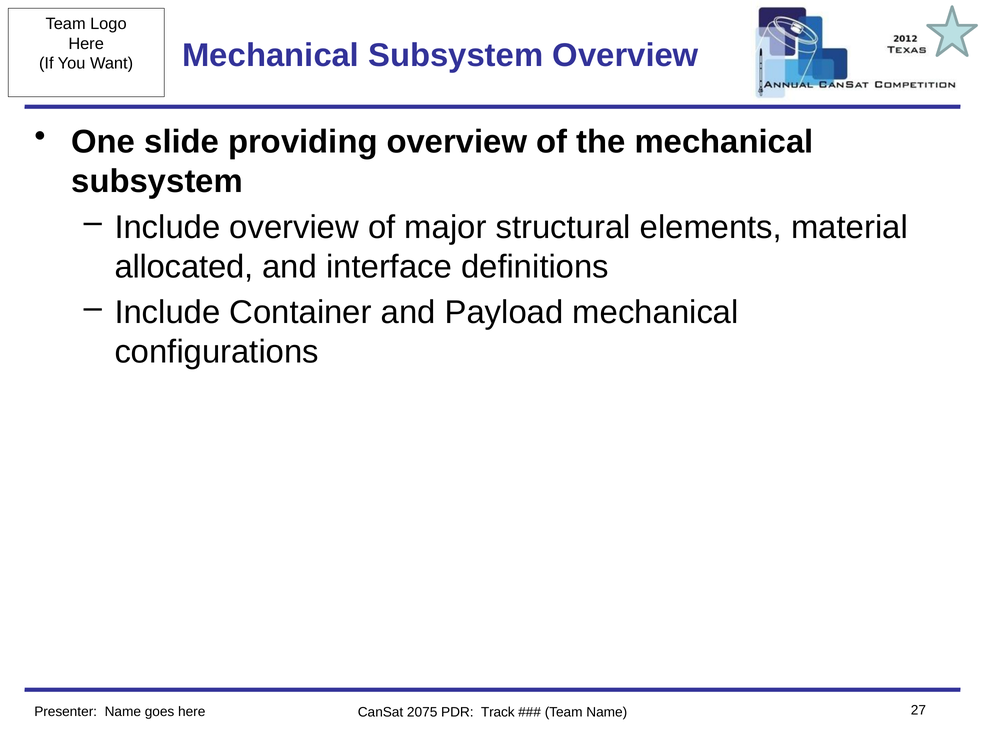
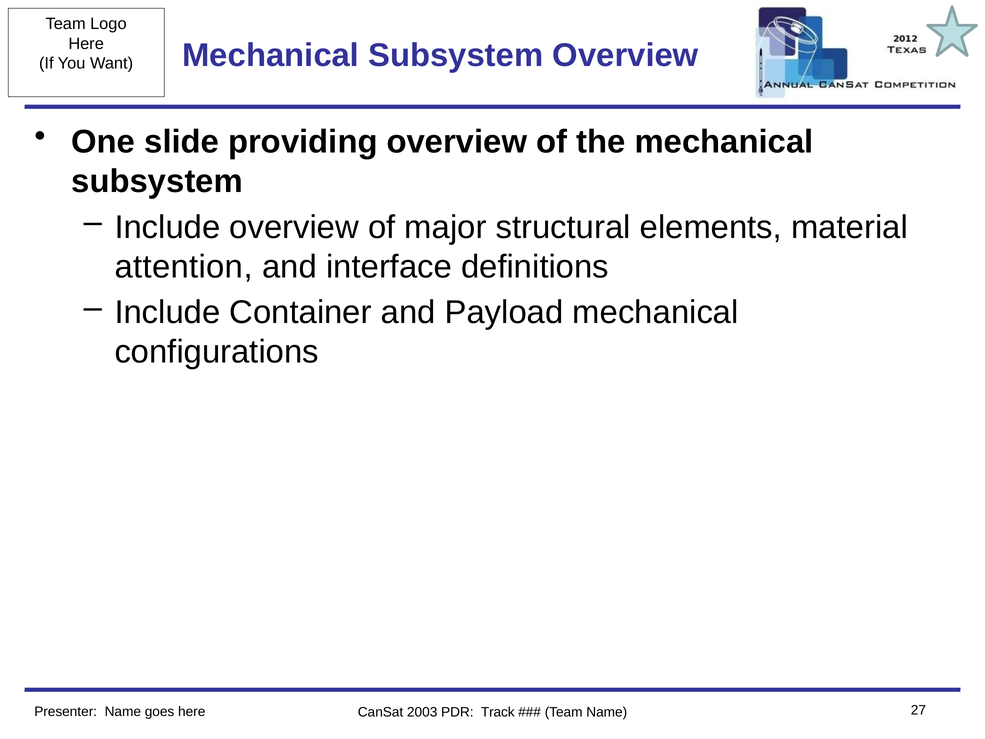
allocated: allocated -> attention
2075: 2075 -> 2003
